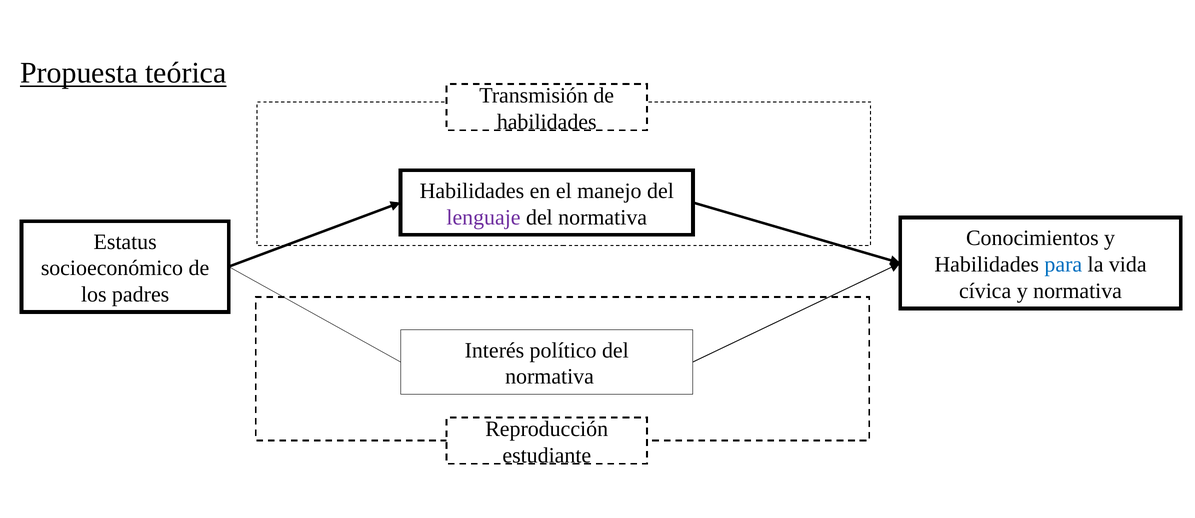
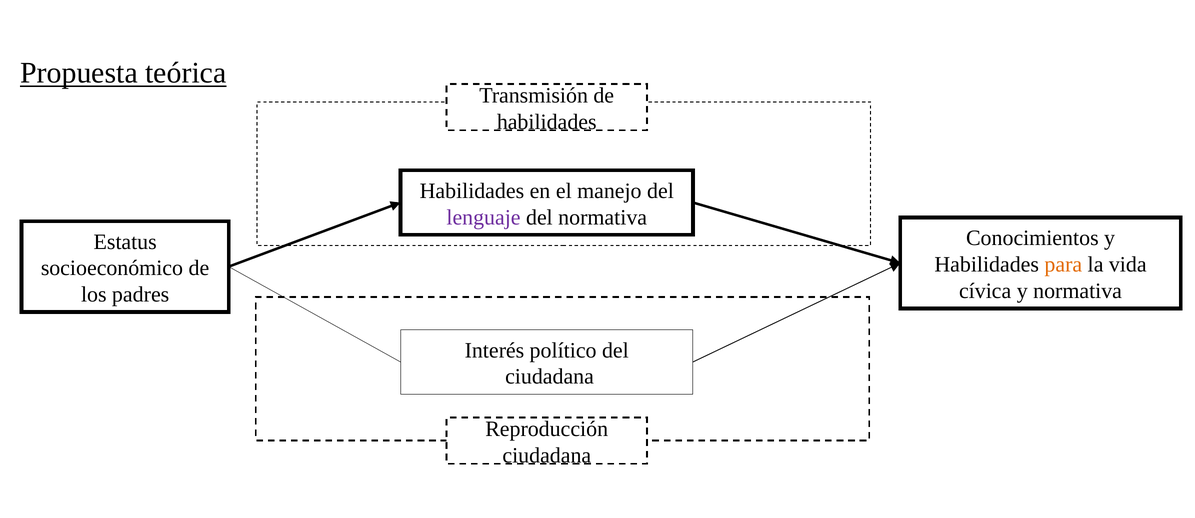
para colour: blue -> orange
normativa at (550, 376): normativa -> ciudadana
estudiante at (547, 455): estudiante -> ciudadana
